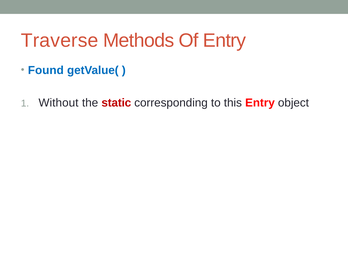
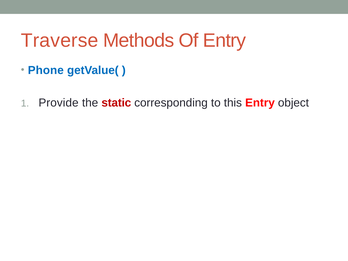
Found: Found -> Phone
Without: Without -> Provide
